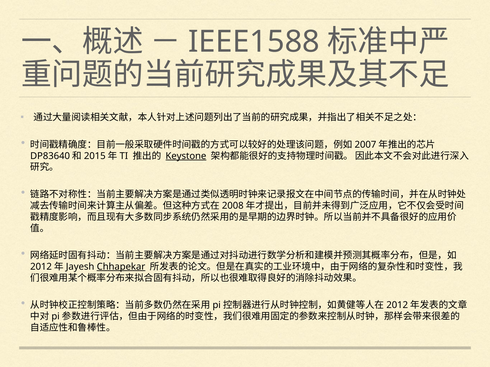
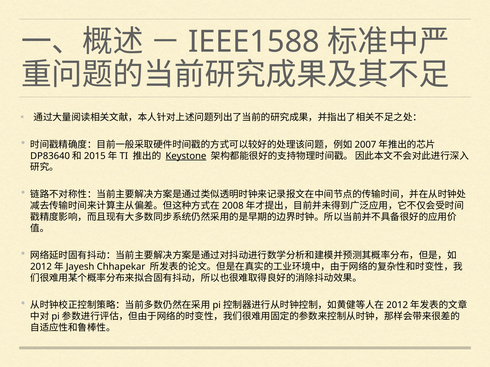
Chhapekar underline: present -> none
